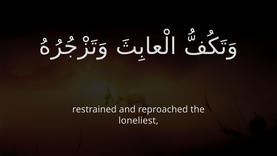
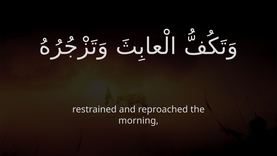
loneliest: loneliest -> morning
